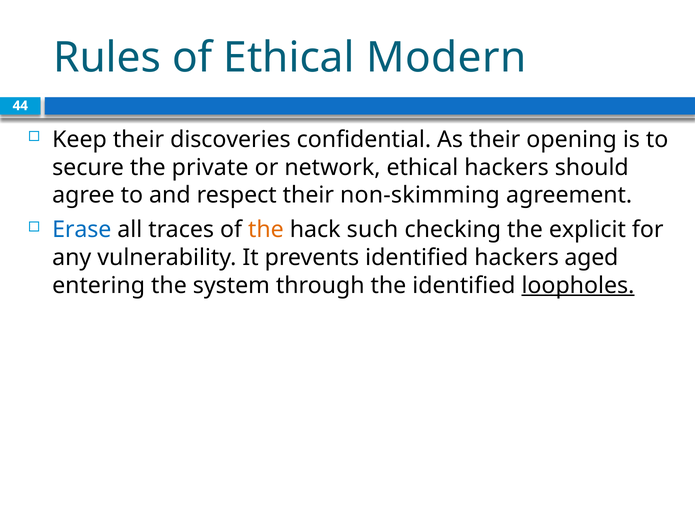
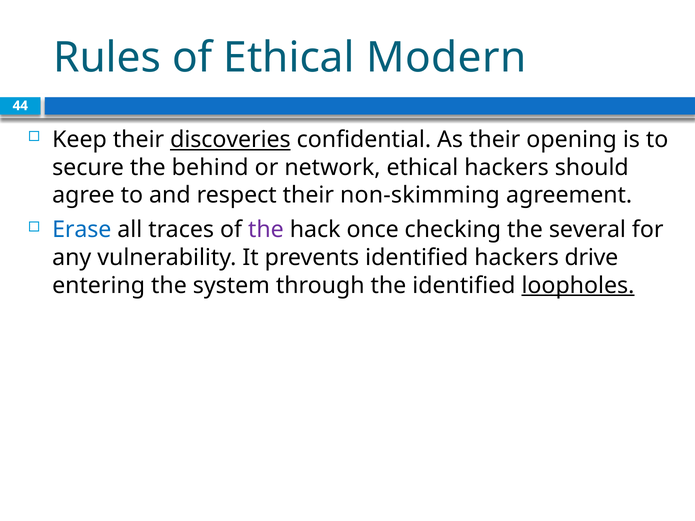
discoveries underline: none -> present
private: private -> behind
the at (266, 230) colour: orange -> purple
such: such -> once
explicit: explicit -> several
aged: aged -> drive
